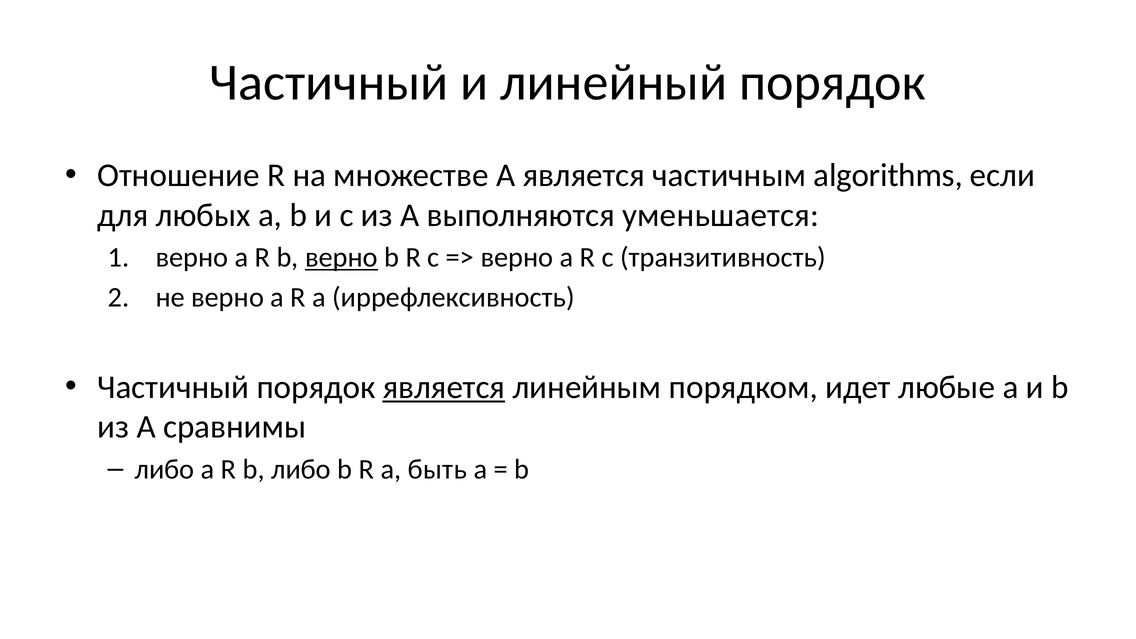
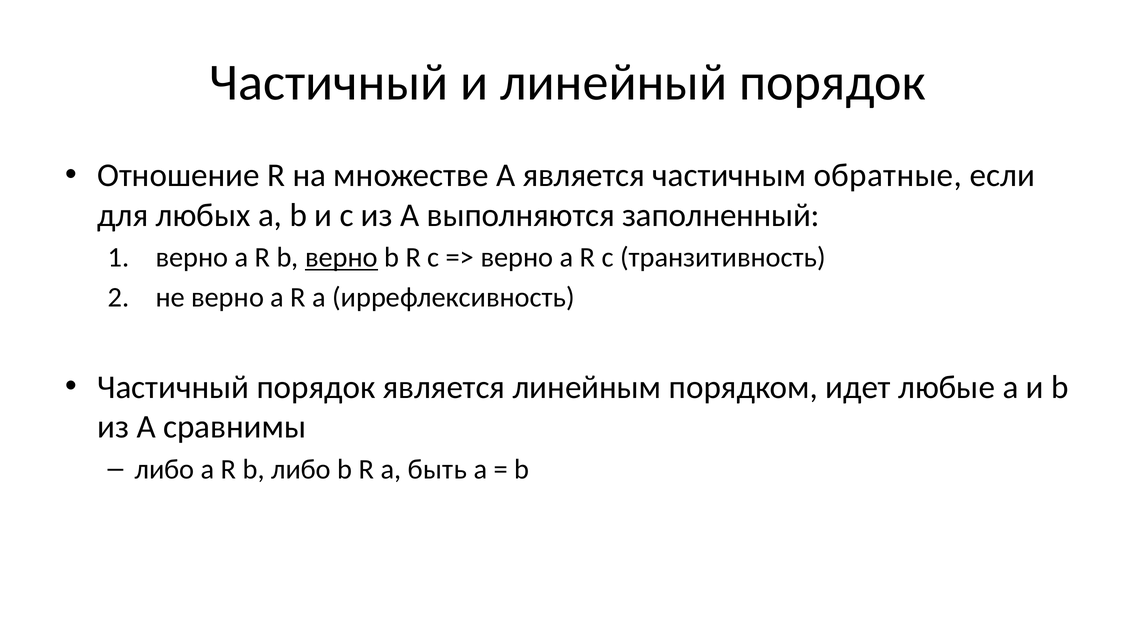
algorithms: algorithms -> обратные
уменьшается: уменьшается -> заполненный
является at (444, 387) underline: present -> none
